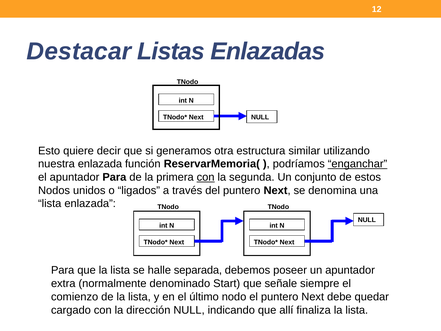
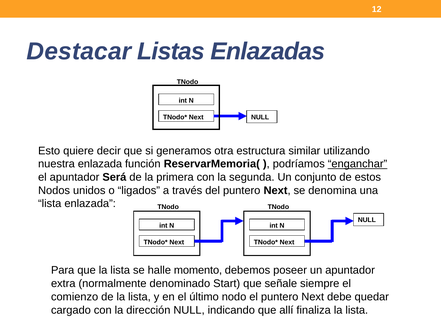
apuntador Para: Para -> Será
con at (206, 177) underline: present -> none
separada: separada -> momento
